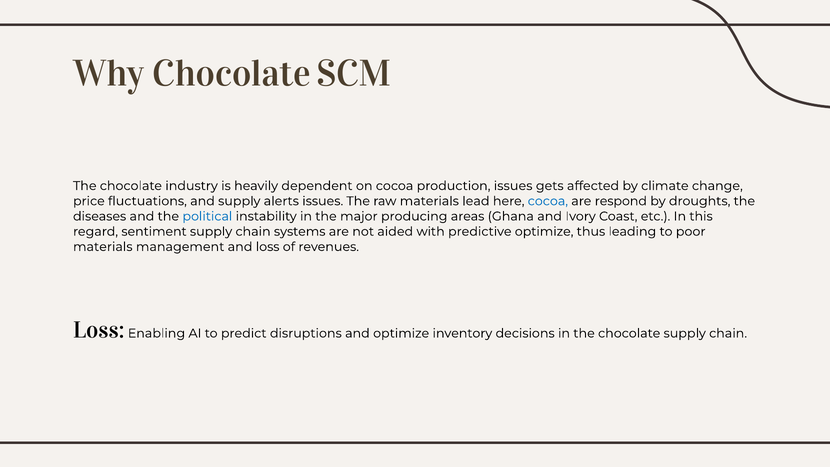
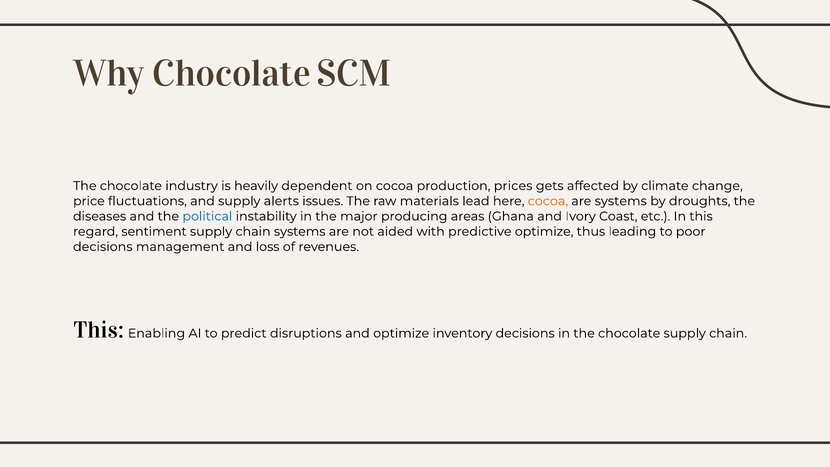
production issues: issues -> prices
cocoa at (548, 201) colour: blue -> orange
are respond: respond -> systems
materials at (103, 247): materials -> decisions
Loss at (99, 330): Loss -> This
